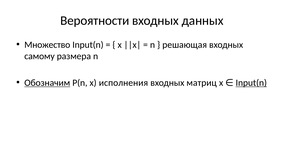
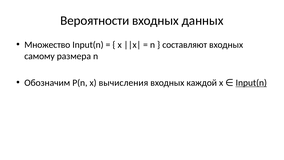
решающая: решающая -> составляют
Обозначим underline: present -> none
исполнения: исполнения -> вычисления
матриц: матриц -> каждой
